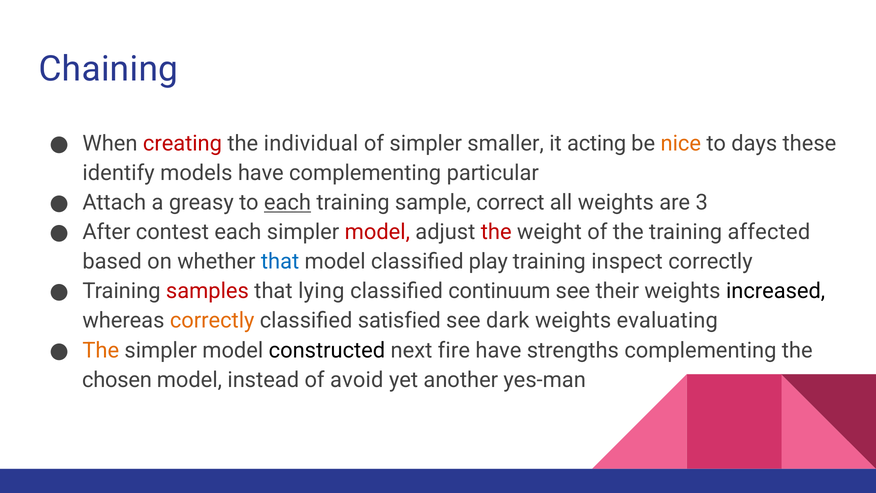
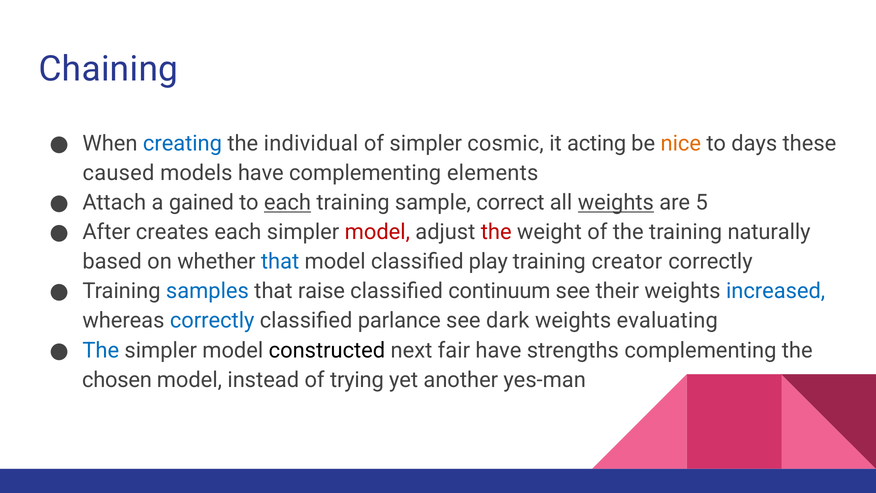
creating colour: red -> blue
smaller: smaller -> cosmic
identify: identify -> caused
particular: particular -> elements
greasy: greasy -> gained
weights at (616, 202) underline: none -> present
3: 3 -> 5
contest: contest -> creates
affected: affected -> naturally
inspect: inspect -> creator
samples colour: red -> blue
lying: lying -> raise
increased colour: black -> blue
correctly at (212, 321) colour: orange -> blue
satisfied: satisfied -> parlance
The at (101, 350) colour: orange -> blue
fire: fire -> fair
avoid: avoid -> trying
